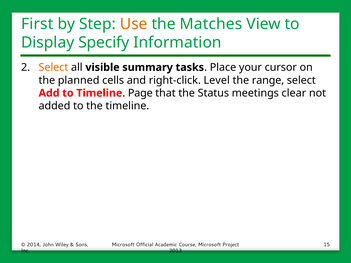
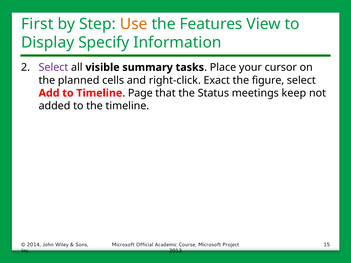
Matches: Matches -> Features
Select at (53, 67) colour: orange -> purple
Level: Level -> Exact
range: range -> figure
clear: clear -> keep
